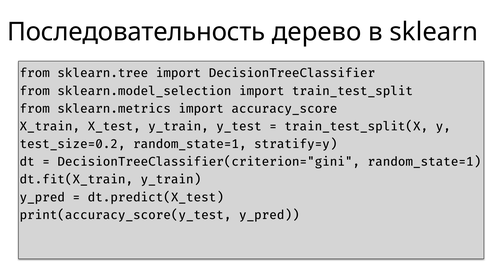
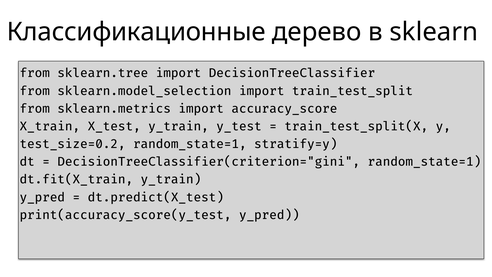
Последовательность: Последовательность -> Классификационные
